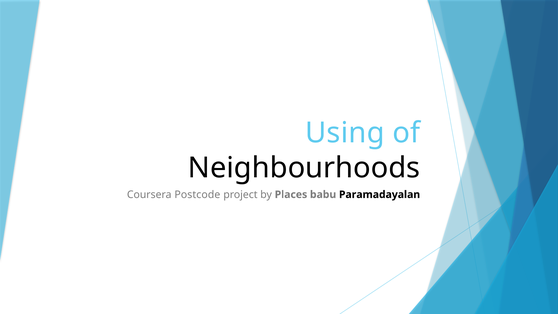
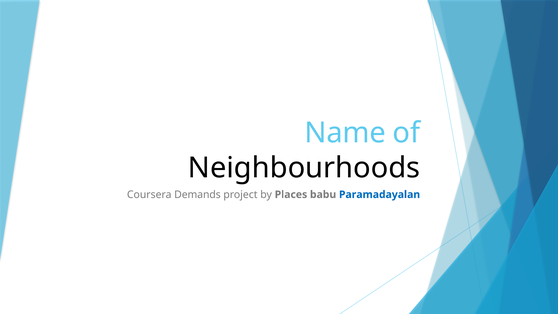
Using: Using -> Name
Postcode: Postcode -> Demands
Paramadayalan colour: black -> blue
